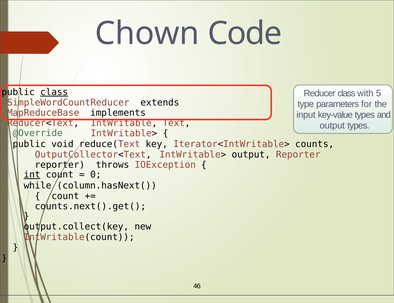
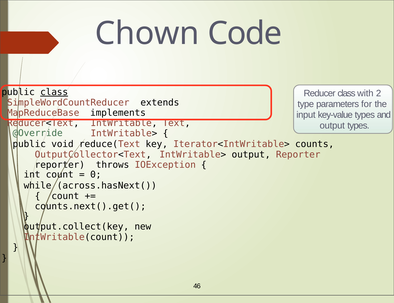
5: 5 -> 2
int underline: present -> none
column.hasNext(: column.hasNext( -> across.hasNext(
